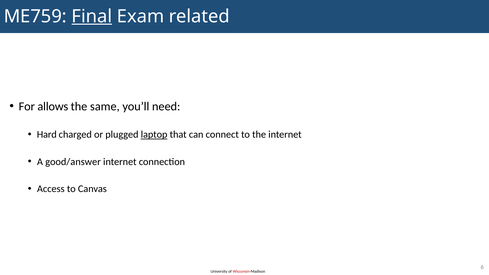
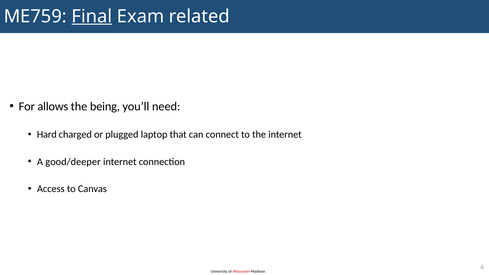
same: same -> being
laptop underline: present -> none
good/answer: good/answer -> good/deeper
